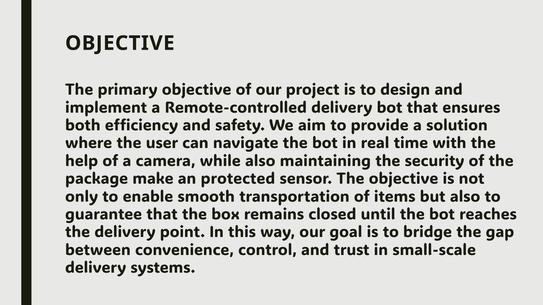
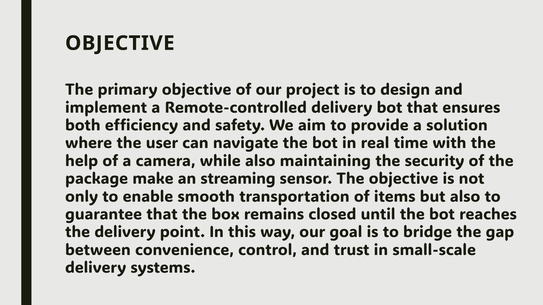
protected: protected -> streaming
